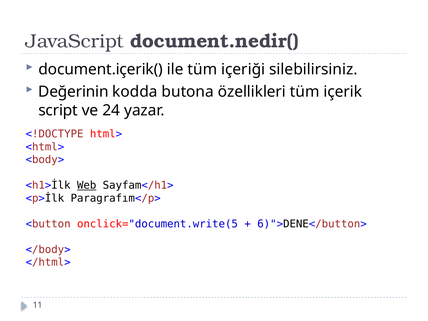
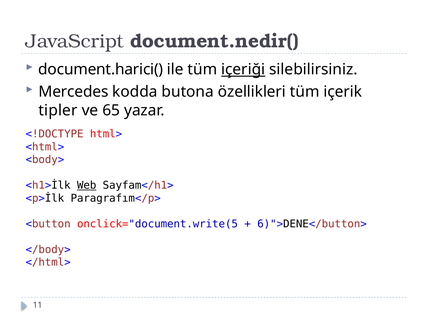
document.içerik(: document.içerik( -> document.harici(
içeriği underline: none -> present
Değerinin: Değerinin -> Mercedes
script: script -> tipler
24: 24 -> 65
